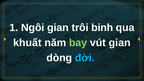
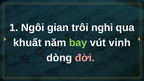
binh: binh -> nghi
vút gian: gian -> vinh
đời colour: light blue -> pink
